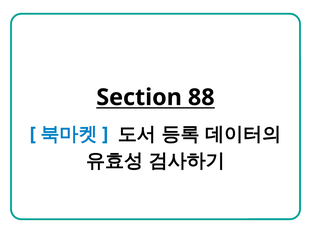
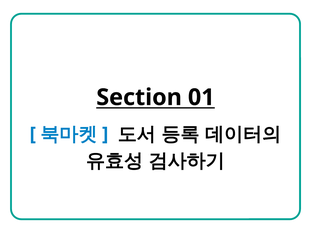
88: 88 -> 01
